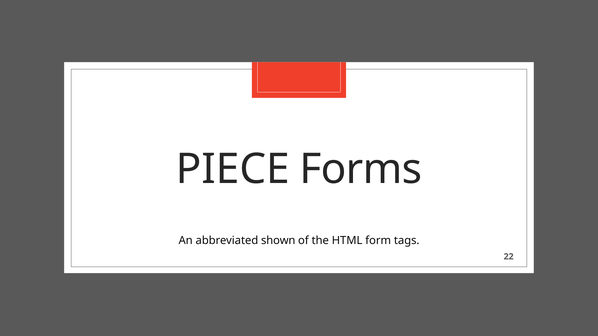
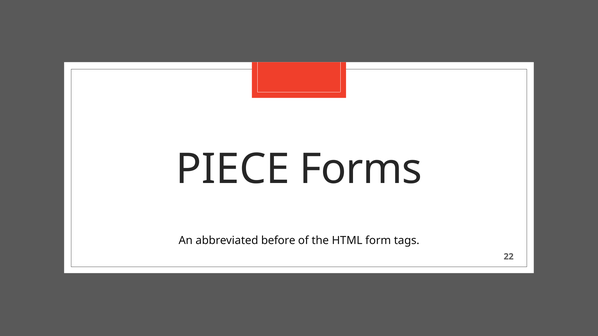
shown: shown -> before
